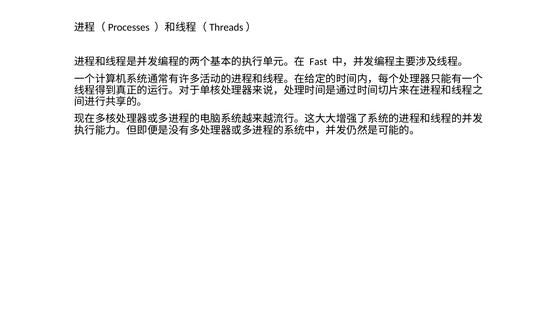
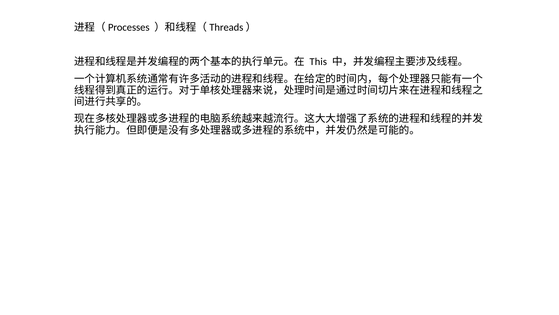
Fast: Fast -> This
